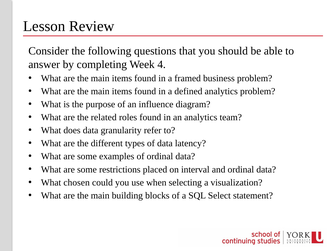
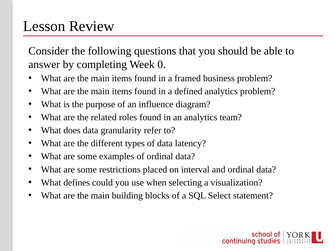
4: 4 -> 0
chosen: chosen -> defines
